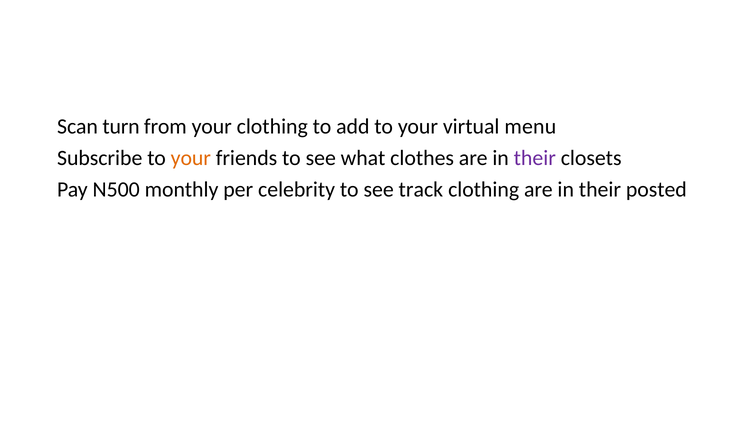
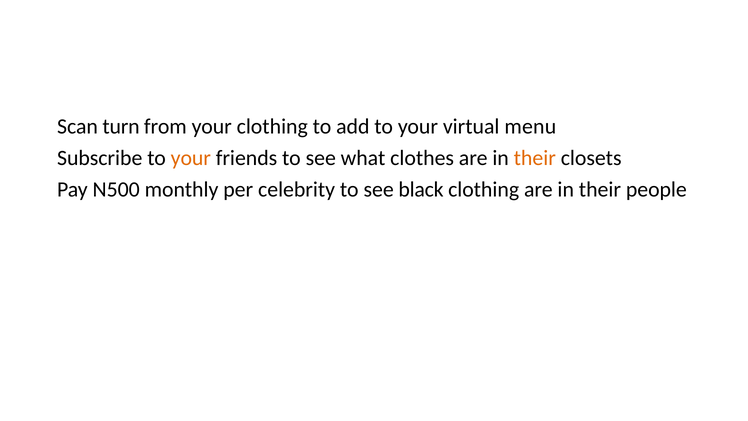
their at (535, 158) colour: purple -> orange
track: track -> black
posted: posted -> people
